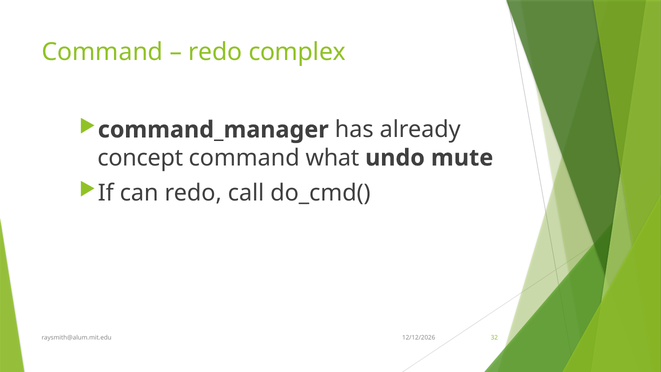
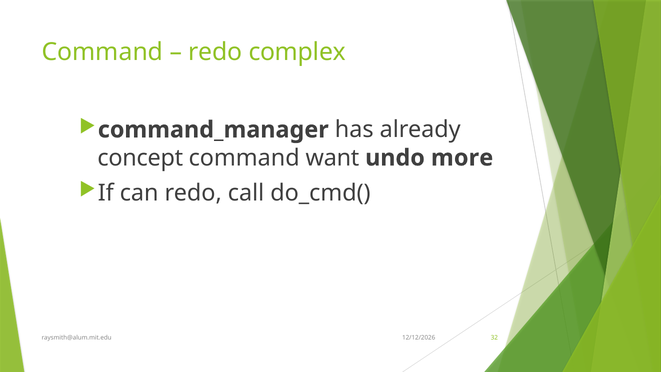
what: what -> want
mute: mute -> more
